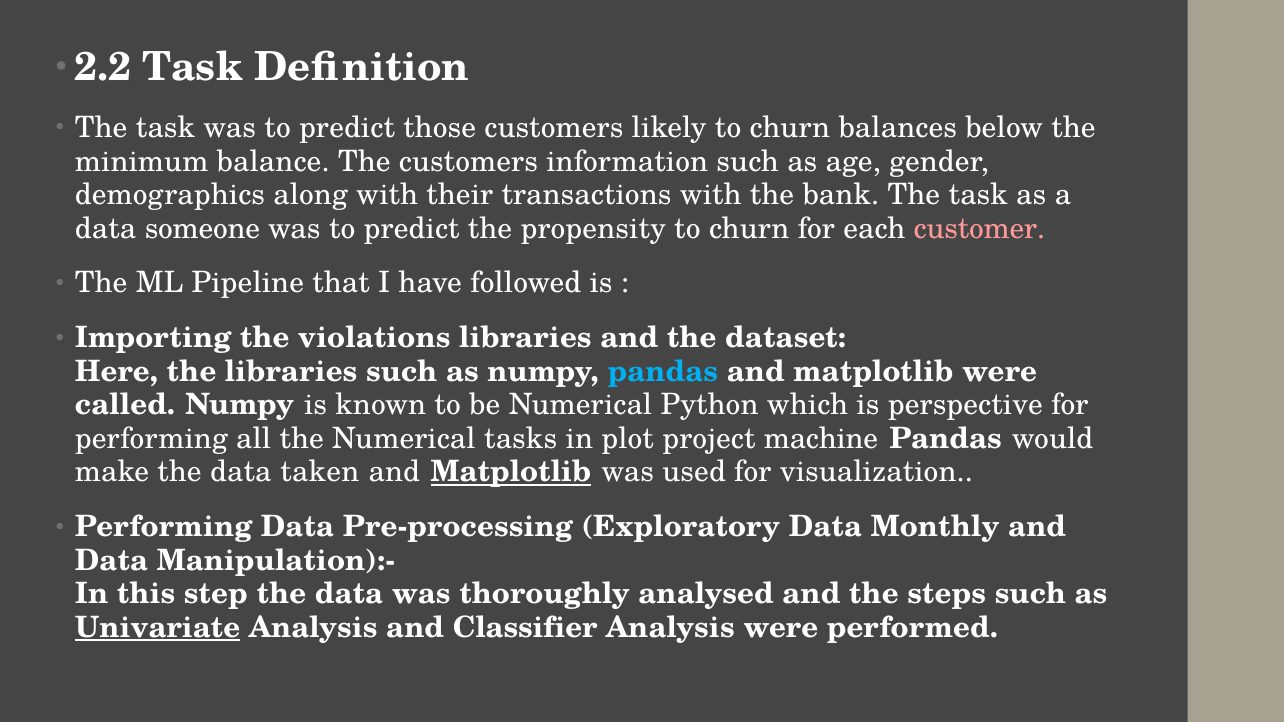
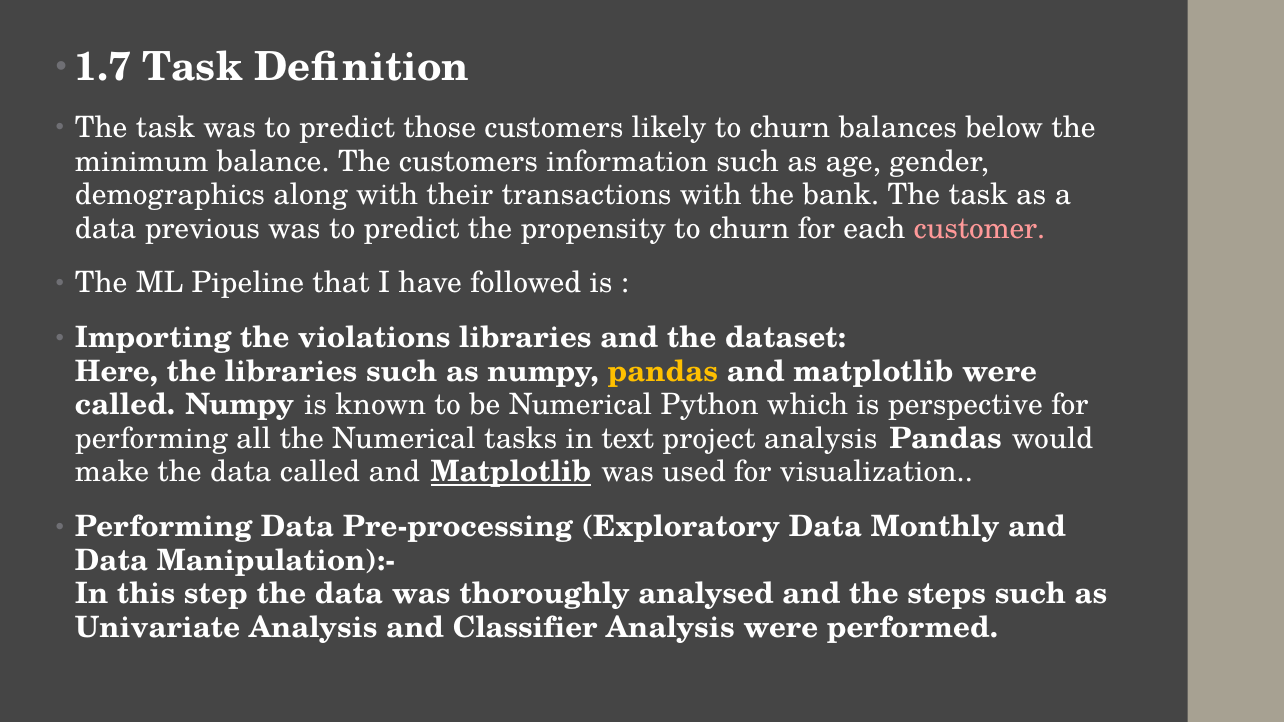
2.2: 2.2 -> 1.7
someone: someone -> previous
pandas at (663, 372) colour: light blue -> yellow
plot: plot -> text
project machine: machine -> analysis
data taken: taken -> called
Univariate underline: present -> none
